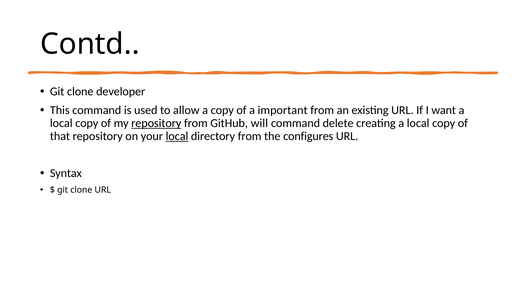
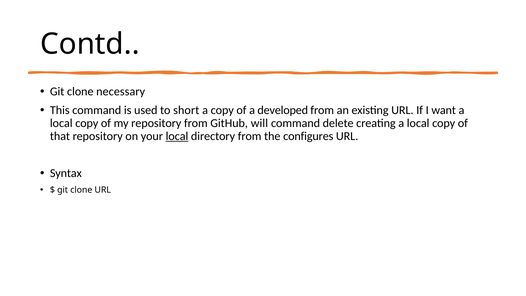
developer: developer -> necessary
allow: allow -> short
important: important -> developed
repository at (156, 123) underline: present -> none
